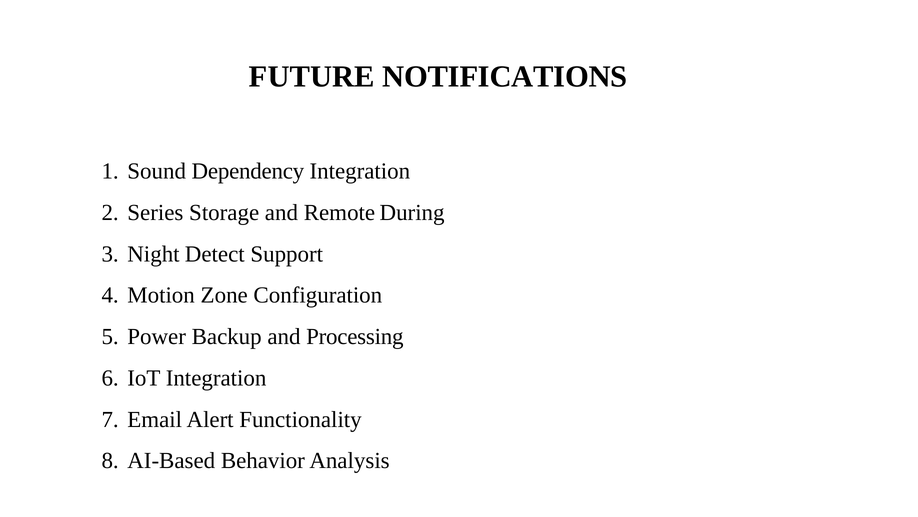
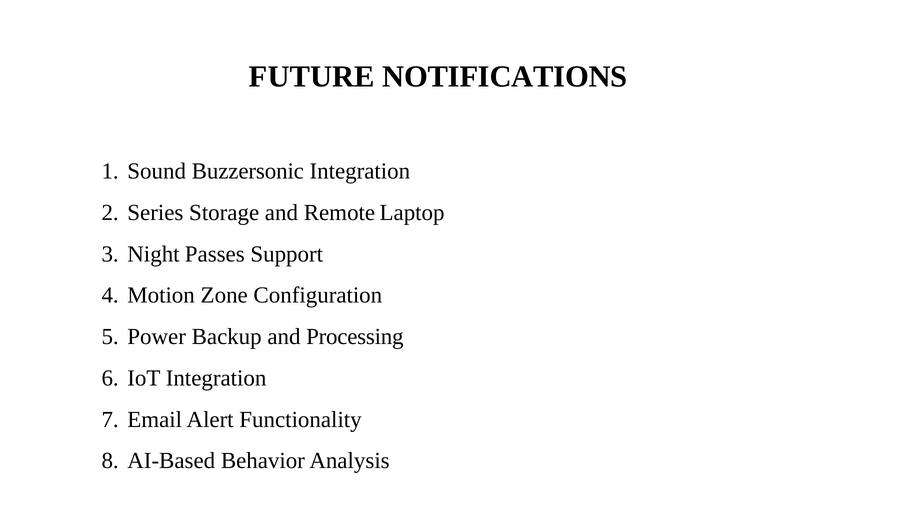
Dependency: Dependency -> Buzzersonic
During: During -> Laptop
Detect: Detect -> Passes
